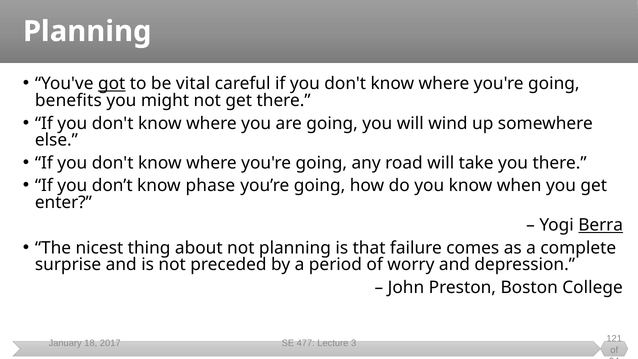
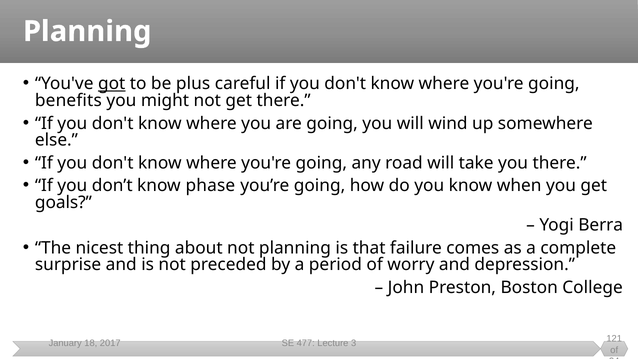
vital: vital -> plus
enter: enter -> goals
Berra underline: present -> none
